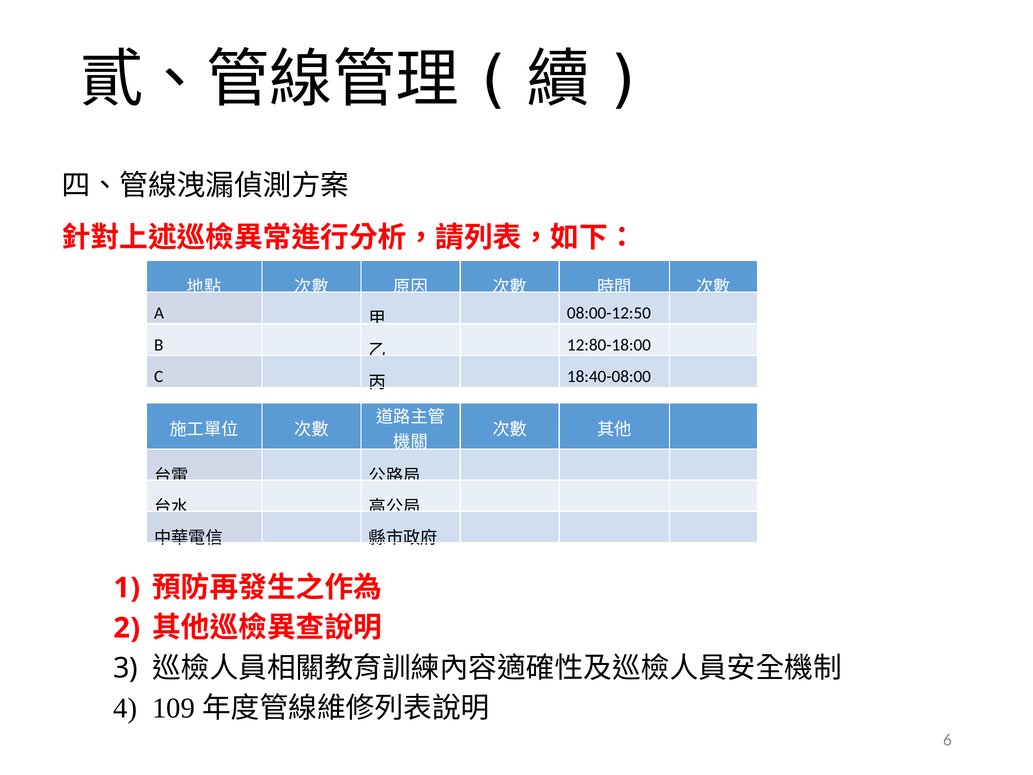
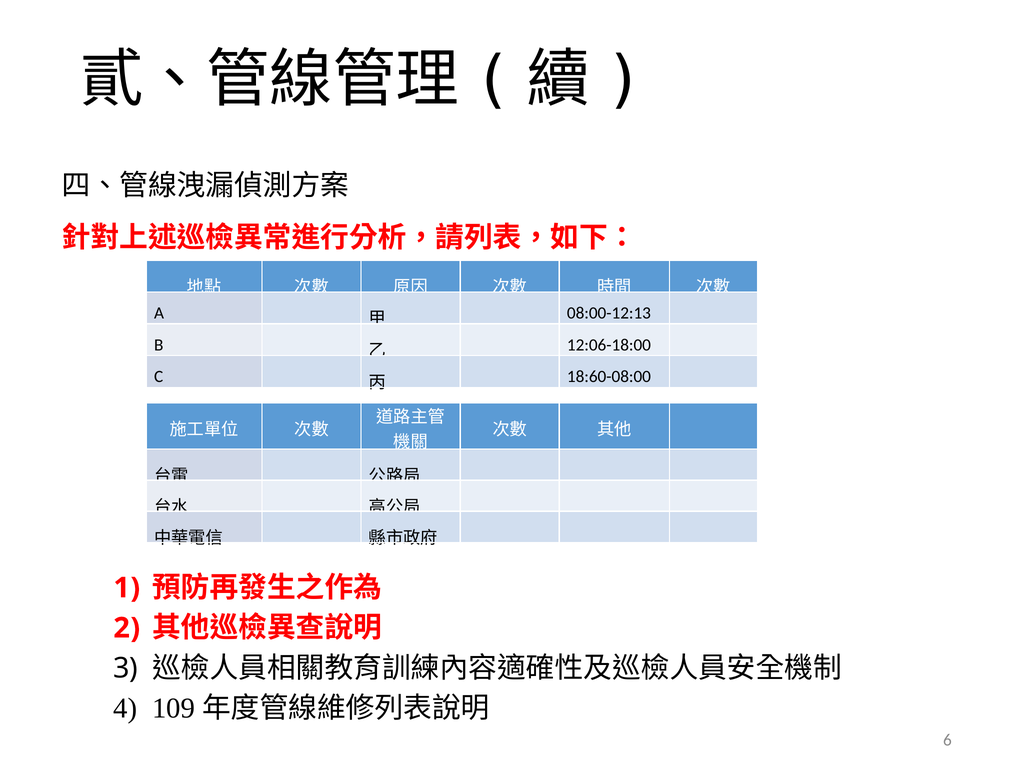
08:00-12:50: 08:00-12:50 -> 08:00-12:13
12:80-18:00: 12:80-18:00 -> 12:06-18:00
18:40-08:00: 18:40-08:00 -> 18:60-08:00
